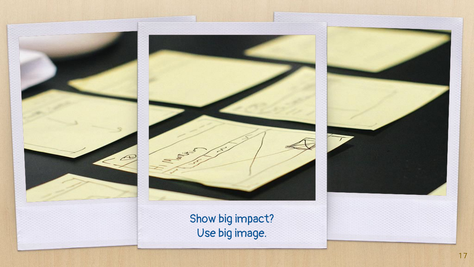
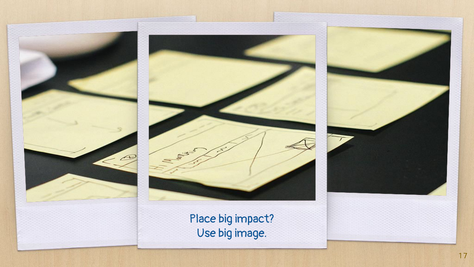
Show: Show -> Place
